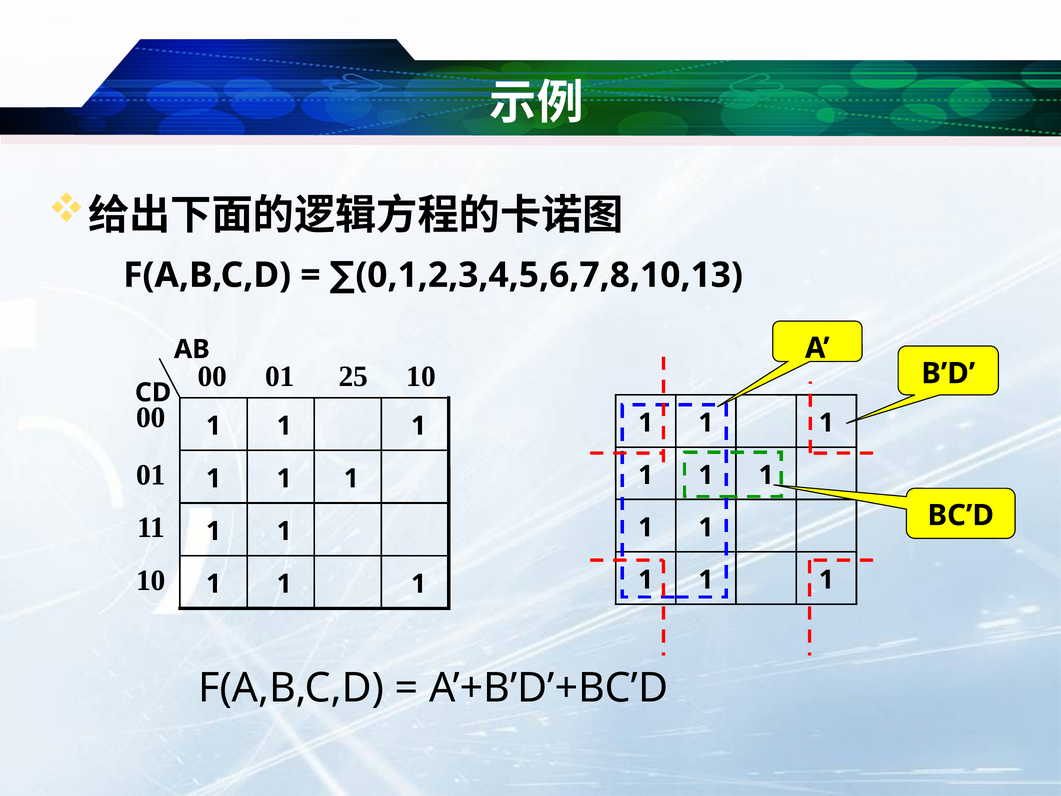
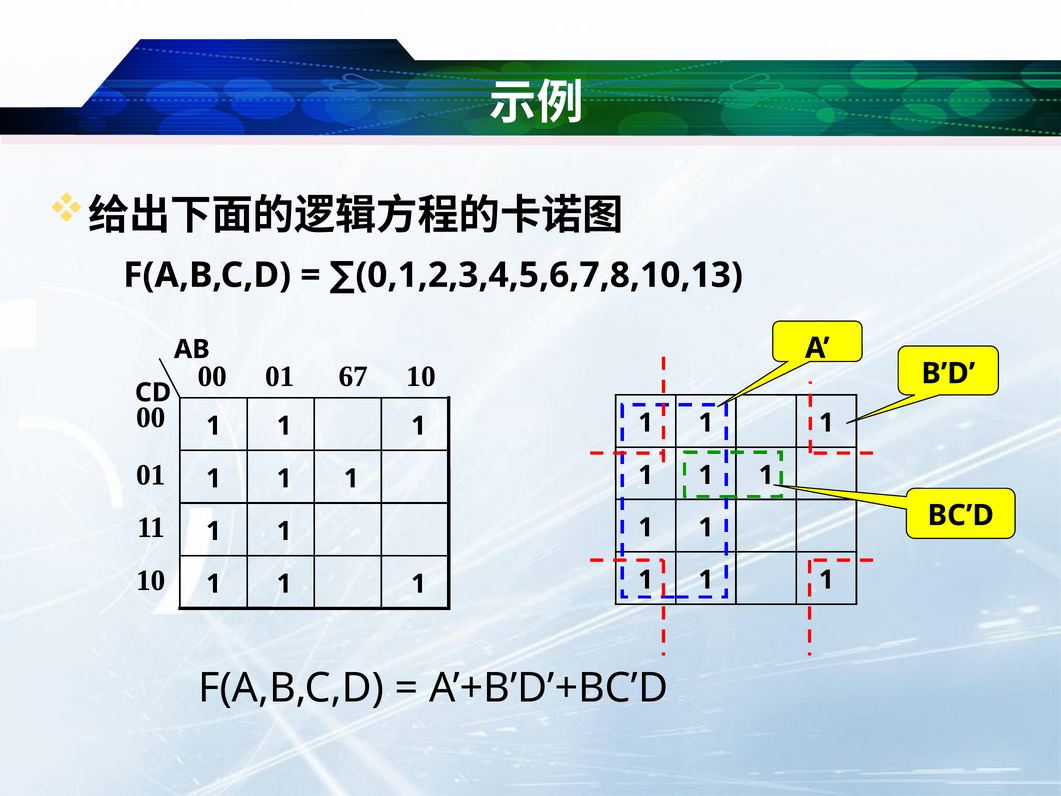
25: 25 -> 67
